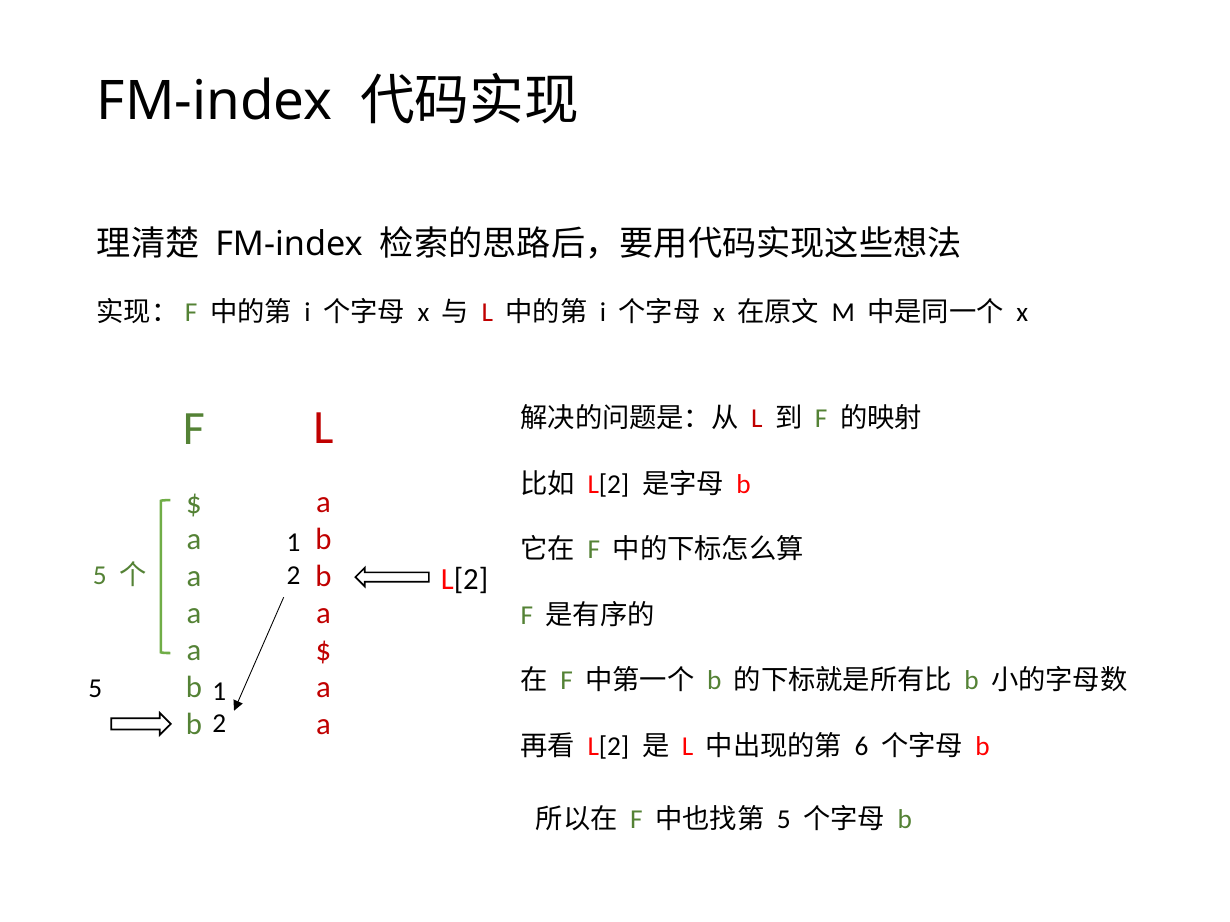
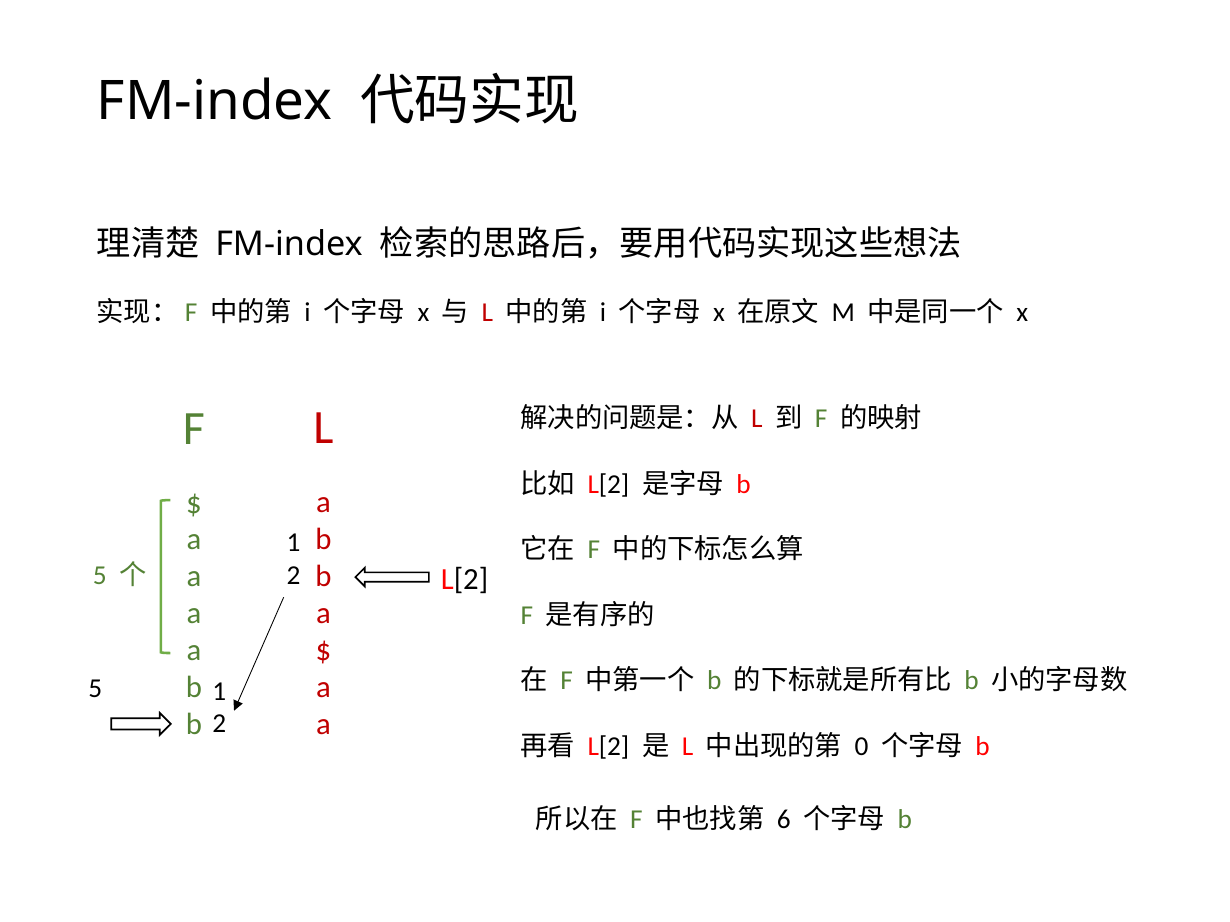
6: 6 -> 0
5 at (784, 820): 5 -> 6
